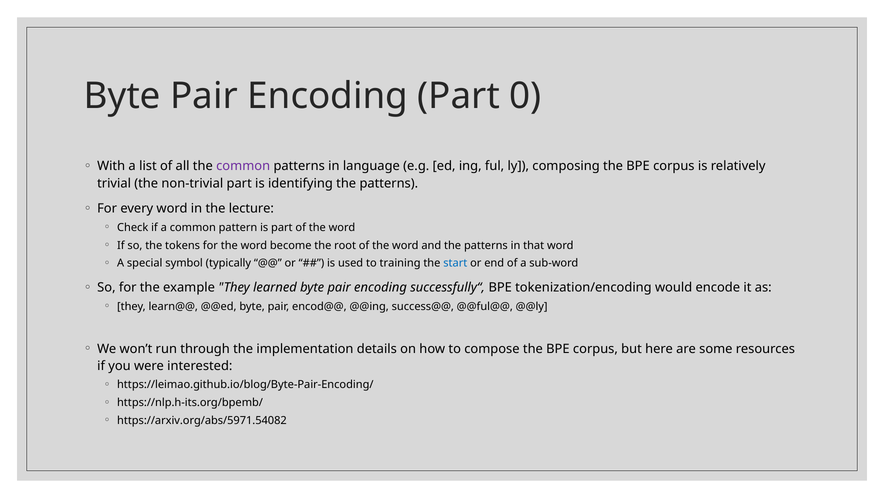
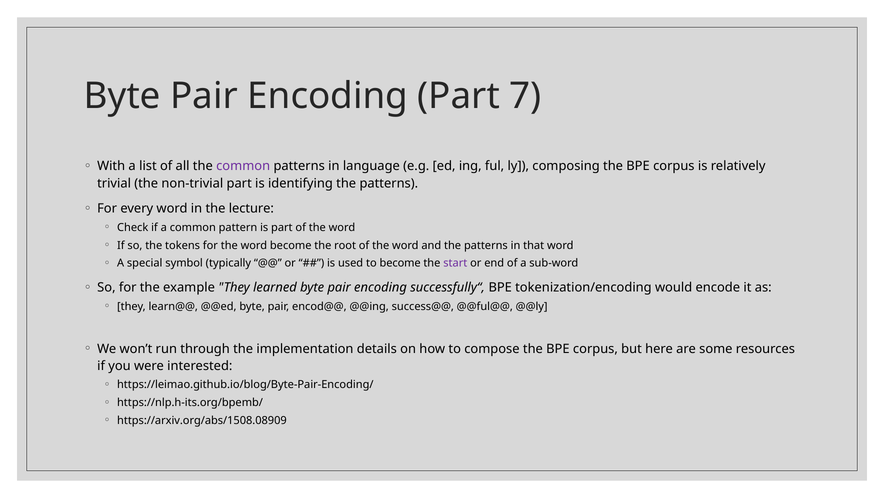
0: 0 -> 7
to training: training -> become
start colour: blue -> purple
https://arxiv.org/abs/5971.54082: https://arxiv.org/abs/5971.54082 -> https://arxiv.org/abs/1508.08909
